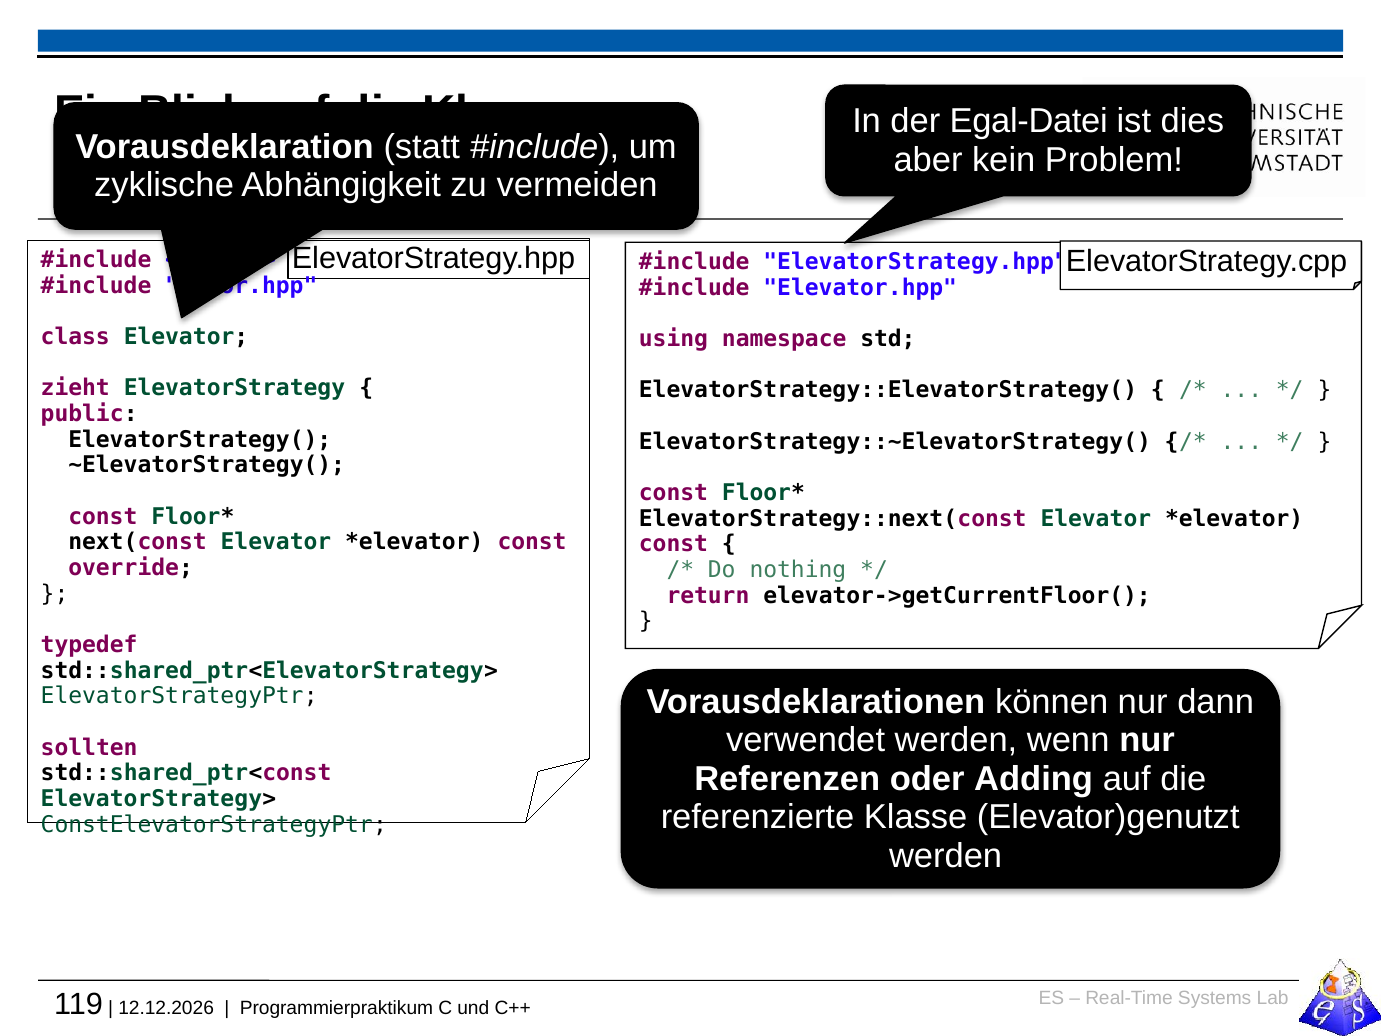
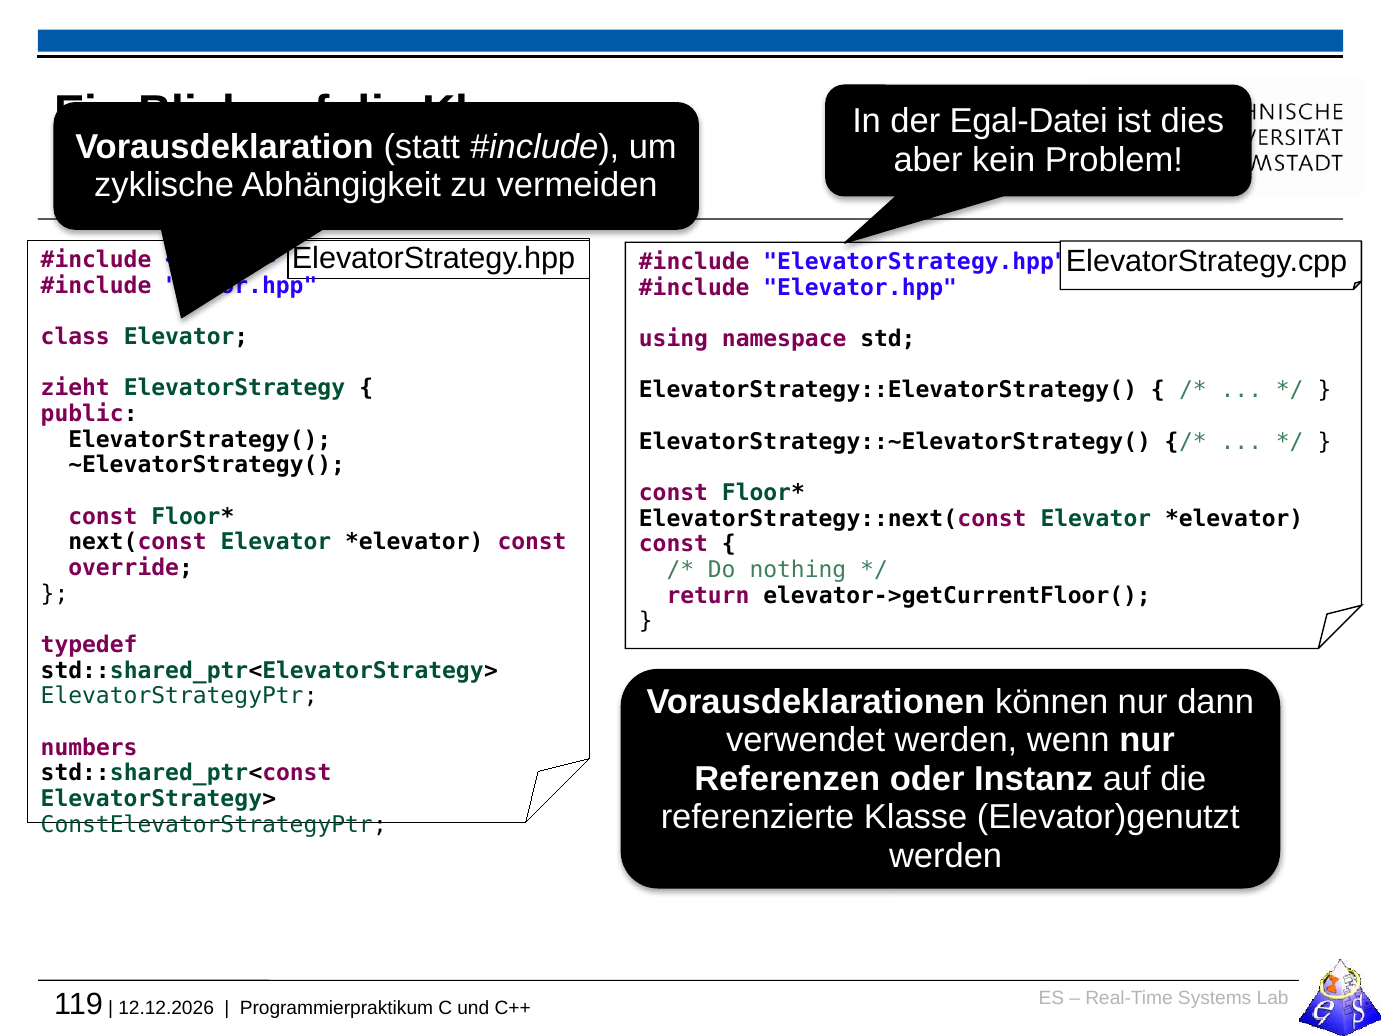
sollten: sollten -> numbers
Adding: Adding -> Instanz
